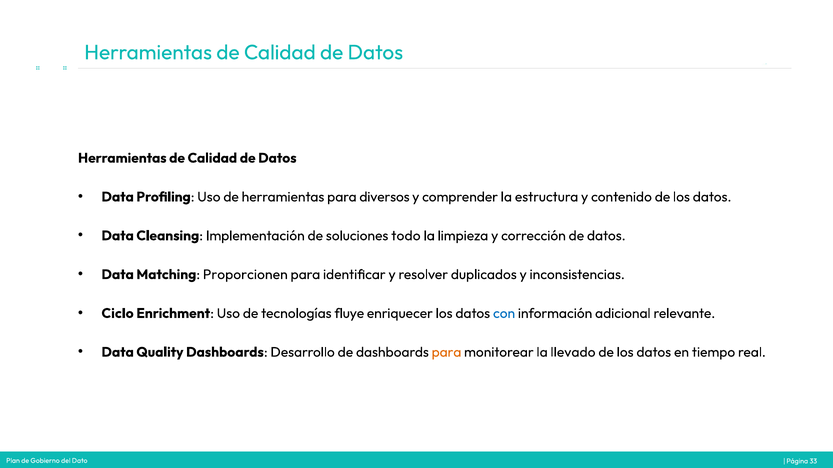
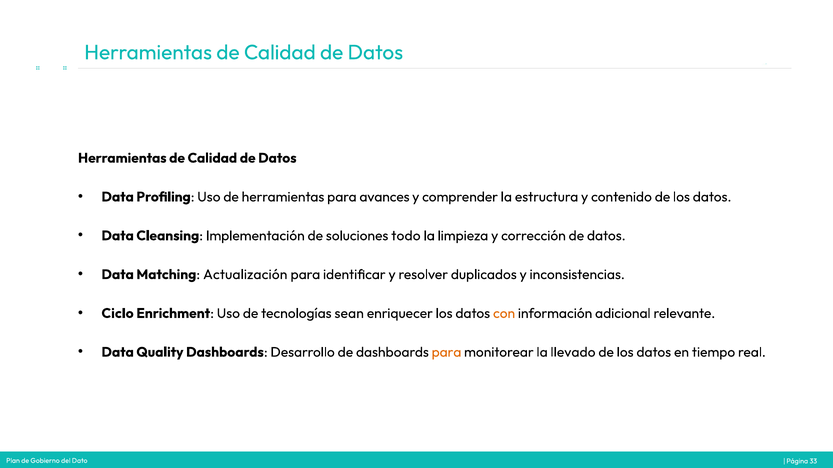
diversos: diversos -> avances
Proporcionen: Proporcionen -> Actualización
fluye: fluye -> sean
con colour: blue -> orange
